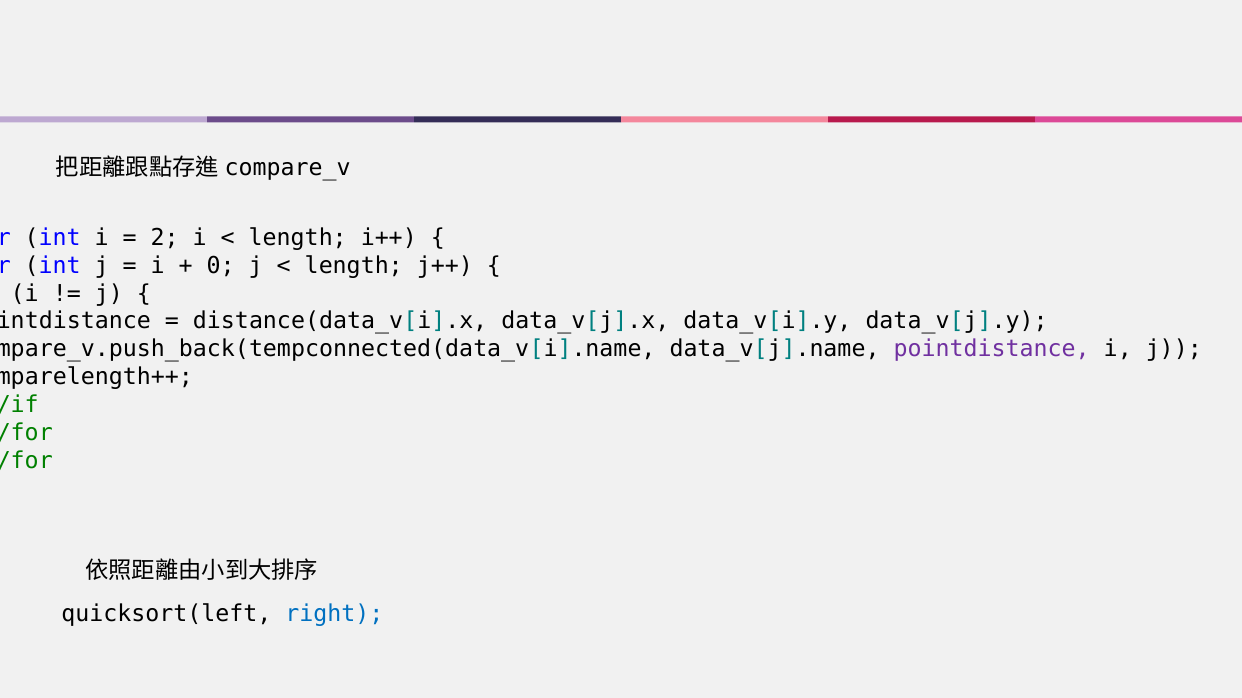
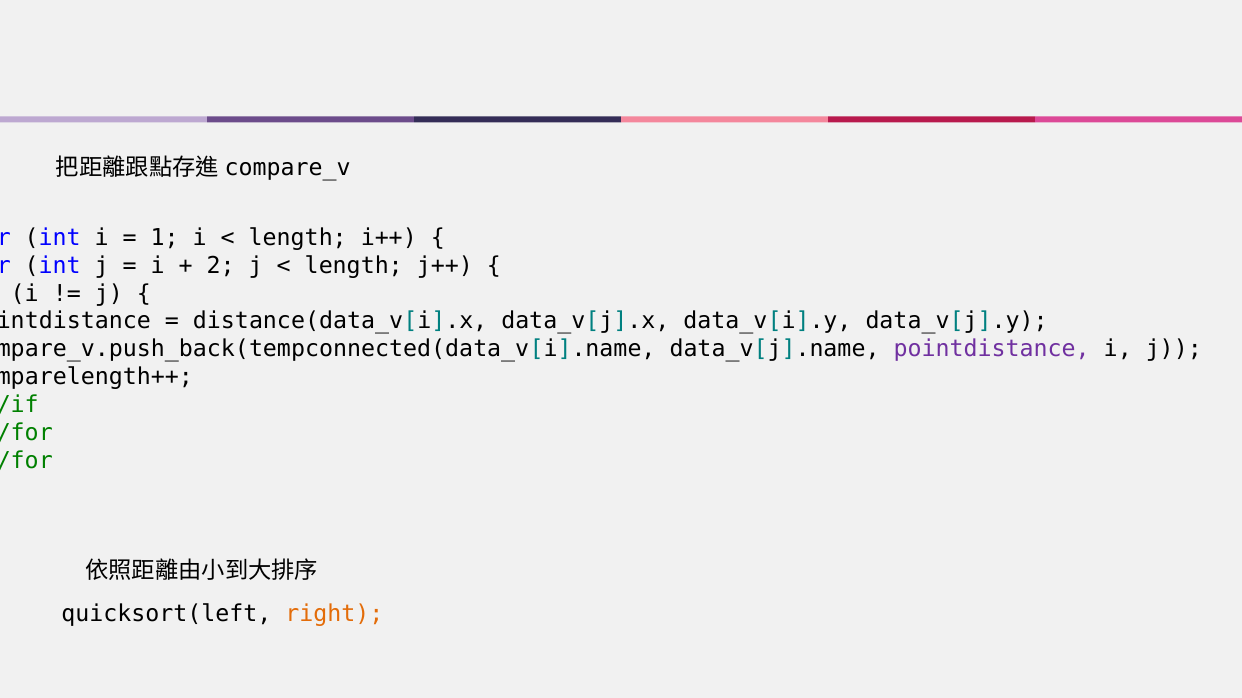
2: 2 -> 1
0: 0 -> 2
right colour: blue -> orange
